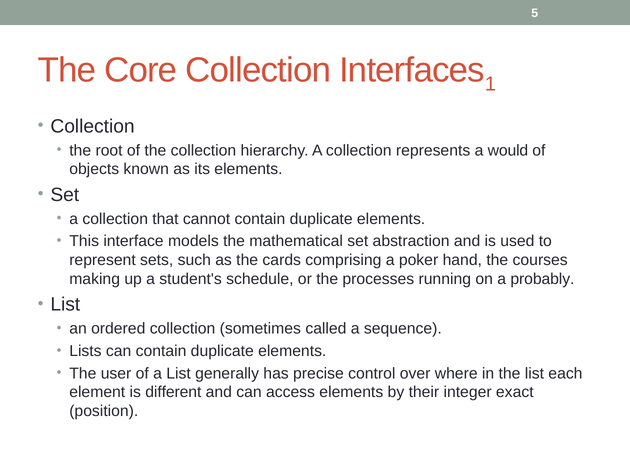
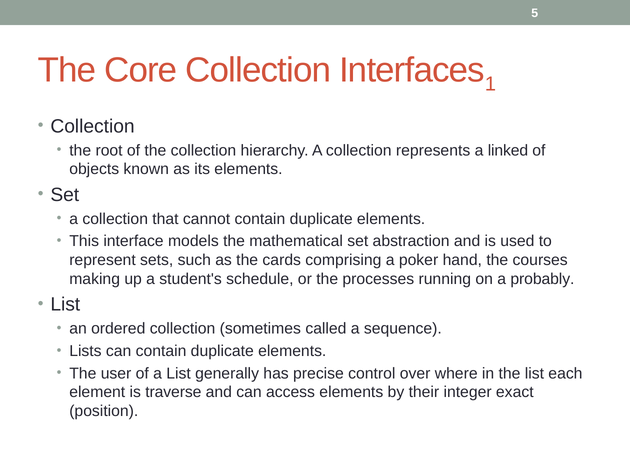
would: would -> linked
different: different -> traverse
